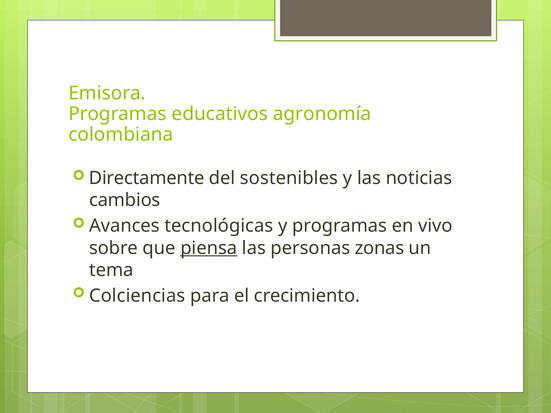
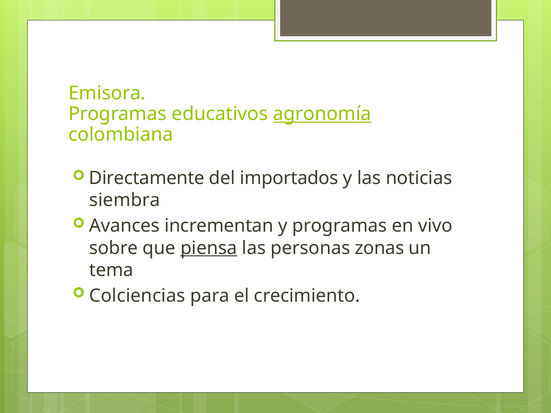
agronomía underline: none -> present
sostenibles: sostenibles -> importados
cambios: cambios -> siembra
tecnológicas: tecnológicas -> incrementan
